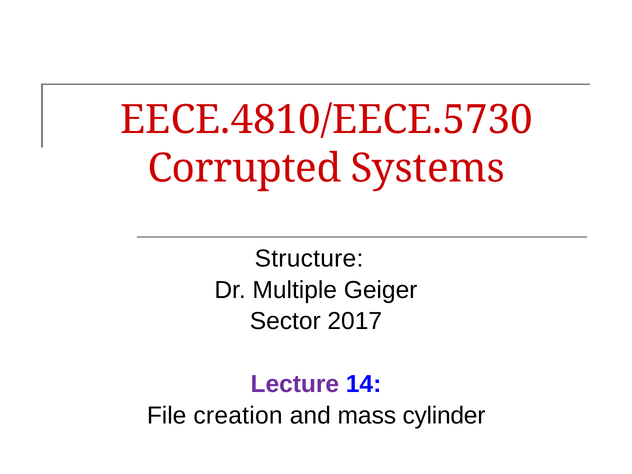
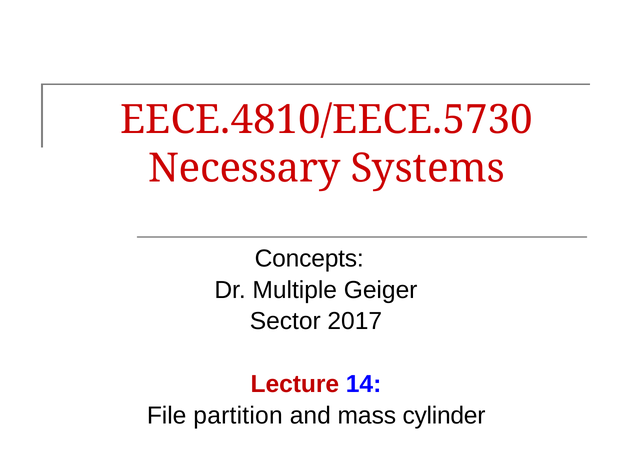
Corrupted: Corrupted -> Necessary
Structure: Structure -> Concepts
Lecture colour: purple -> red
creation: creation -> partition
